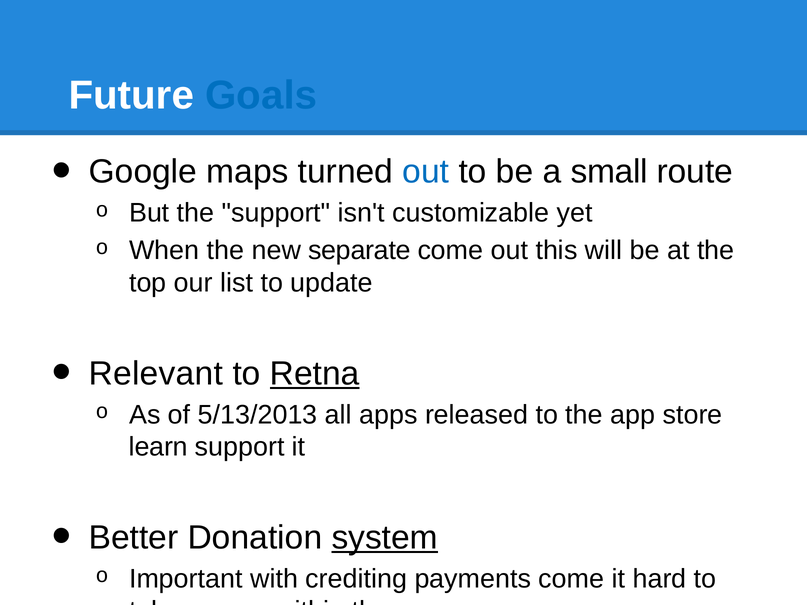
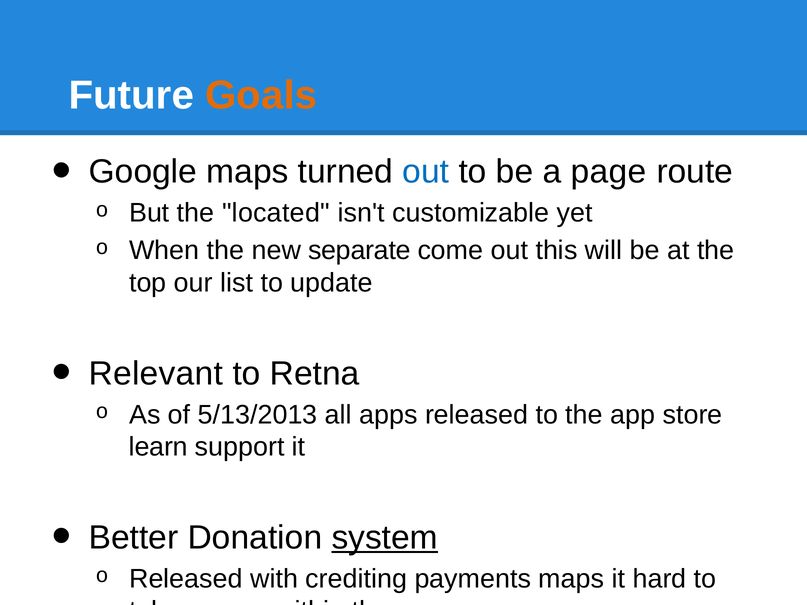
Goals colour: blue -> orange
small: small -> page
the support: support -> located
Retna underline: present -> none
Important at (186, 579): Important -> Released
payments come: come -> maps
